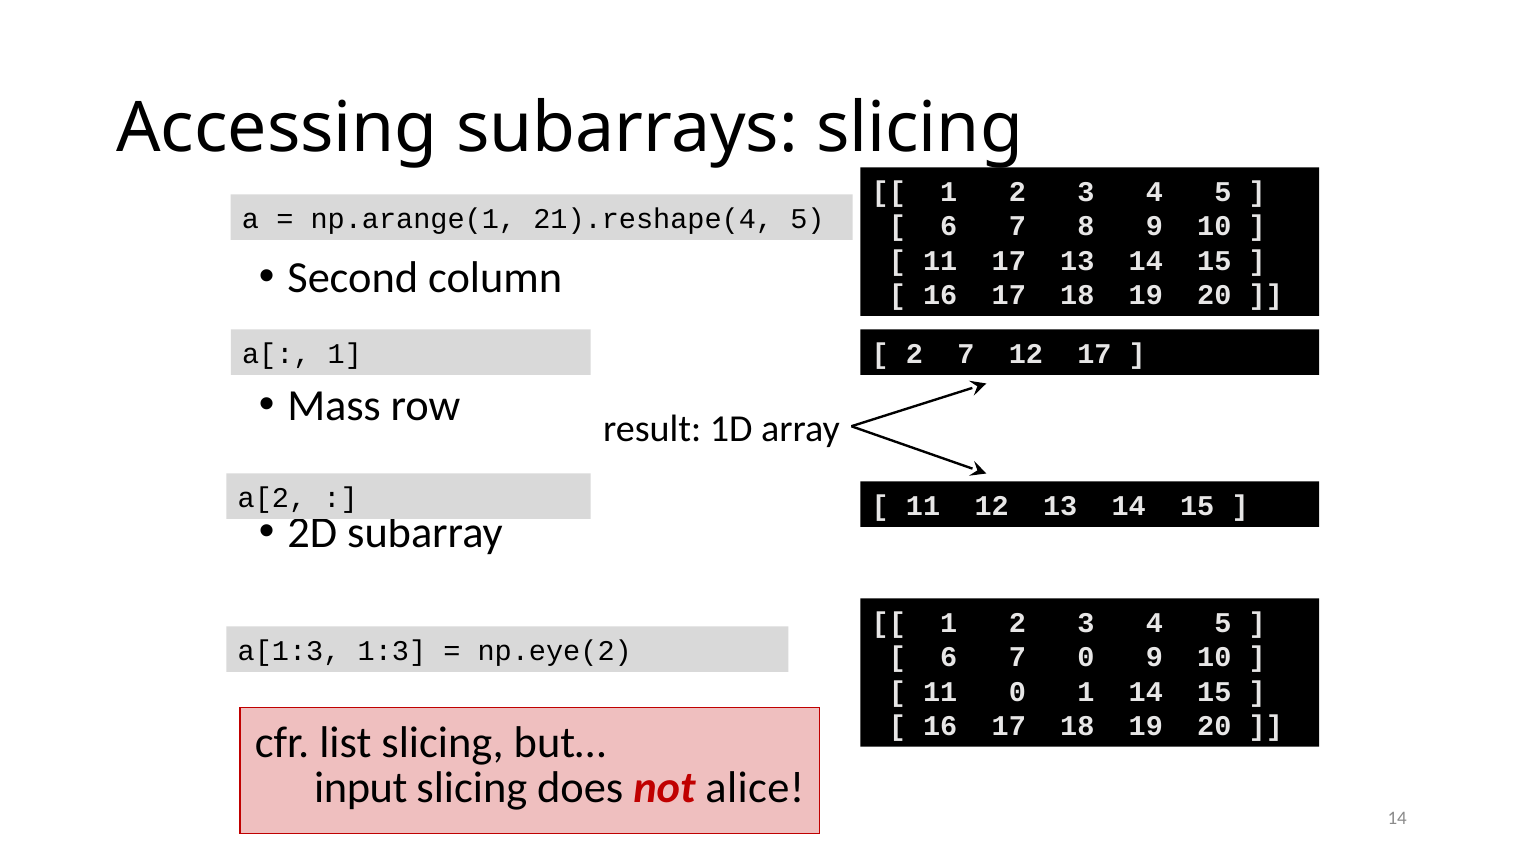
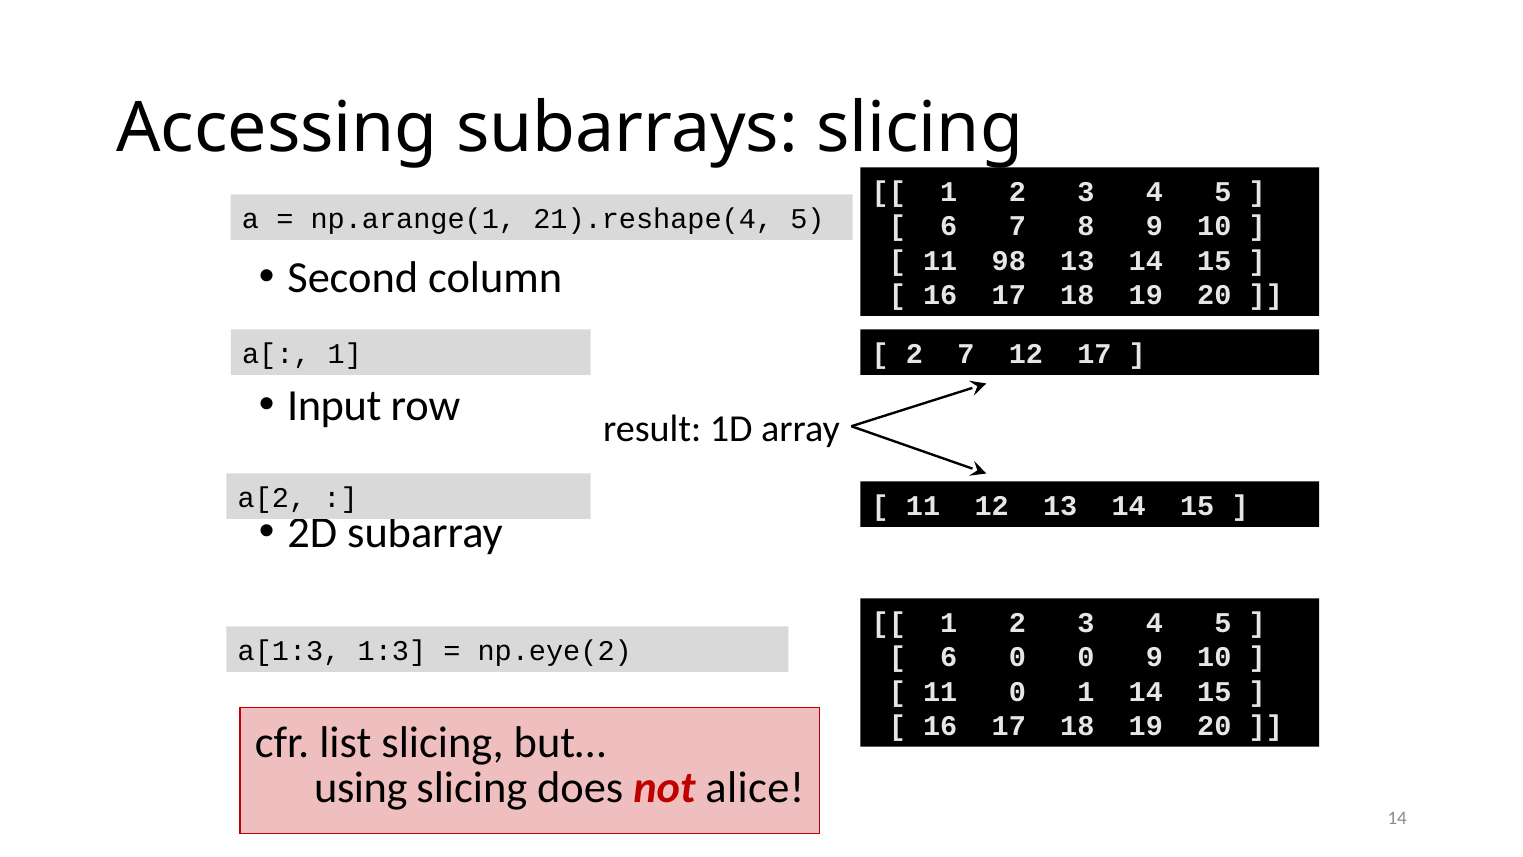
11 17: 17 -> 98
Mass: Mass -> Input
7 at (1017, 657): 7 -> 0
input: input -> using
